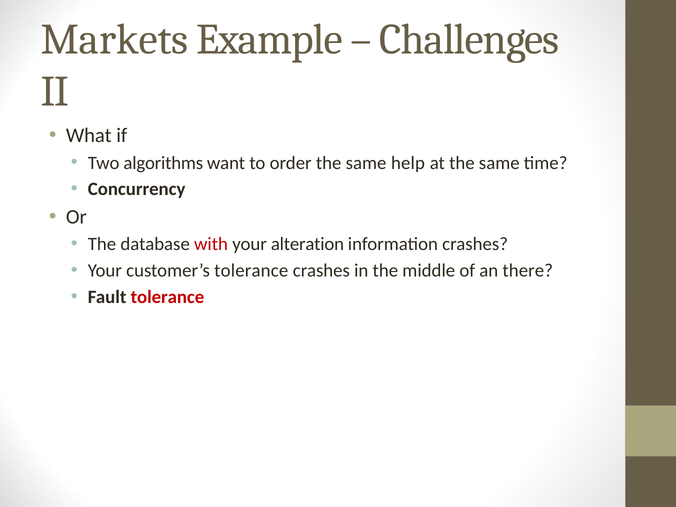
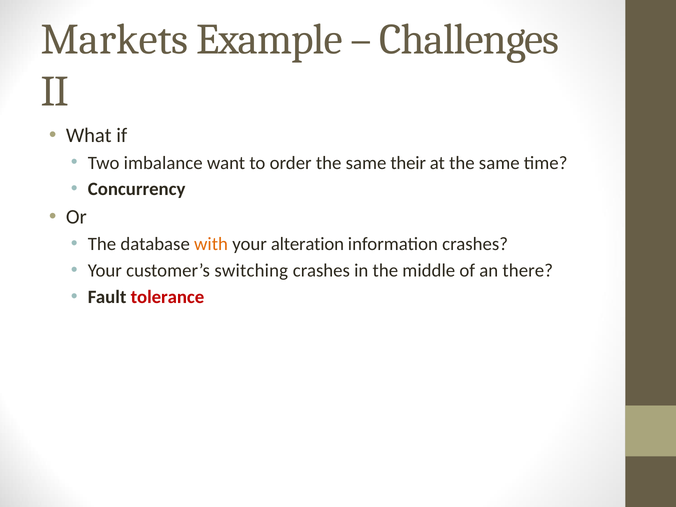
algorithms: algorithms -> imbalance
help: help -> their
with colour: red -> orange
customer’s tolerance: tolerance -> switching
